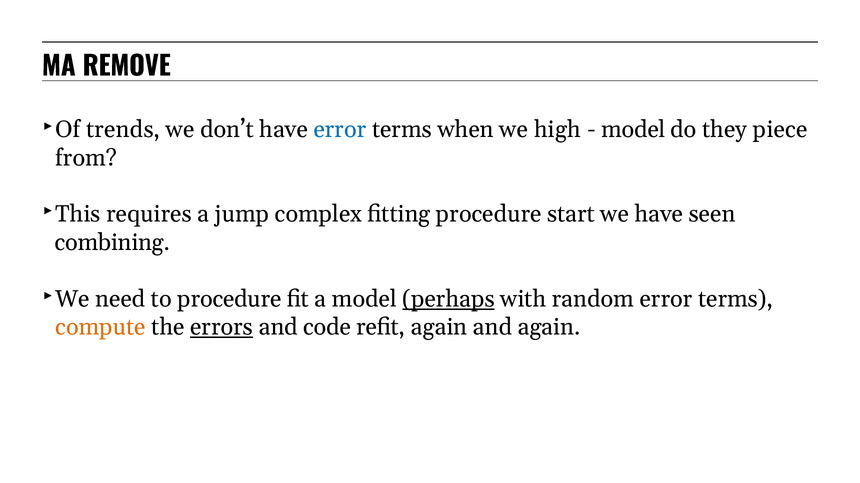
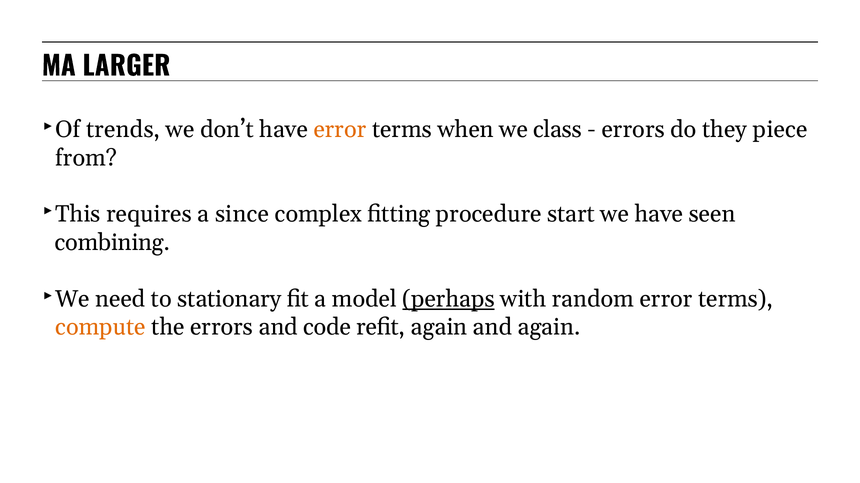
REMOVE: REMOVE -> LARGER
error at (340, 129) colour: blue -> orange
high: high -> class
model at (633, 129): model -> errors
jump: jump -> since
to procedure: procedure -> stationary
errors at (222, 327) underline: present -> none
